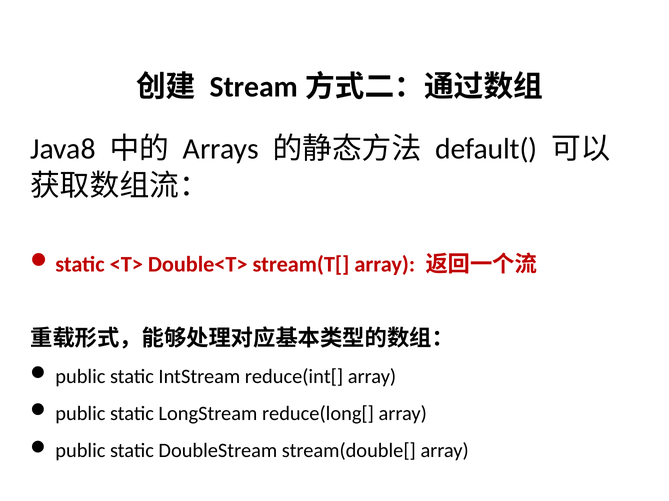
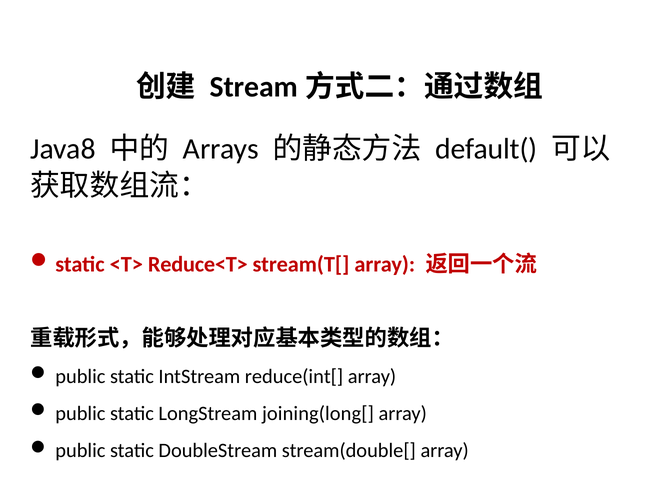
Double<T>: Double<T> -> Reduce<T>
reduce(long[: reduce(long[ -> joining(long[
